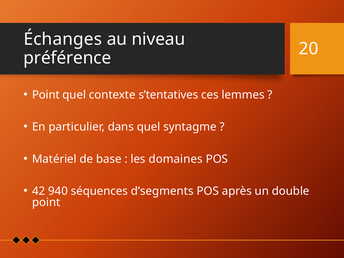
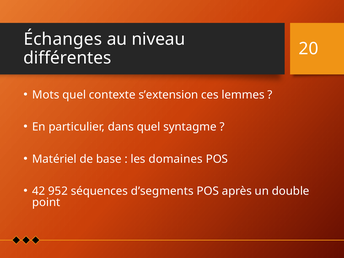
préférence: préférence -> différentes
Point at (46, 95): Point -> Mots
s’tentatives: s’tentatives -> s’extension
940: 940 -> 952
